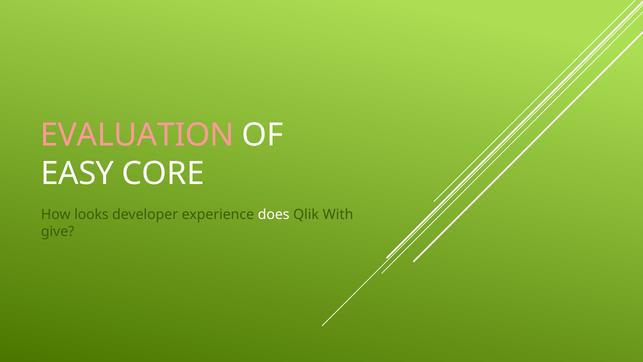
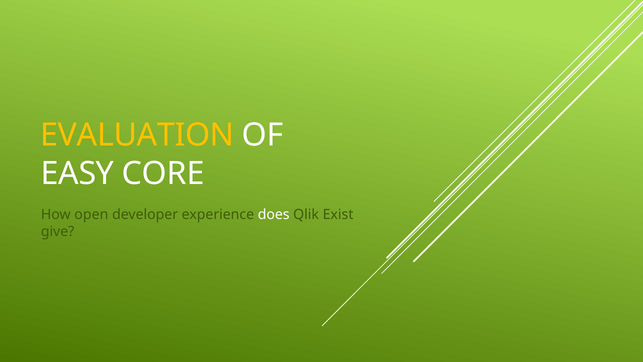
EVALUATION colour: pink -> yellow
looks: looks -> open
With: With -> Exist
